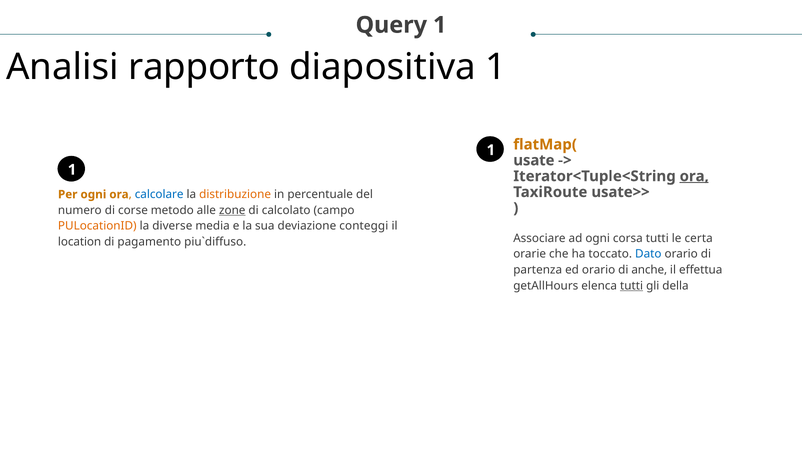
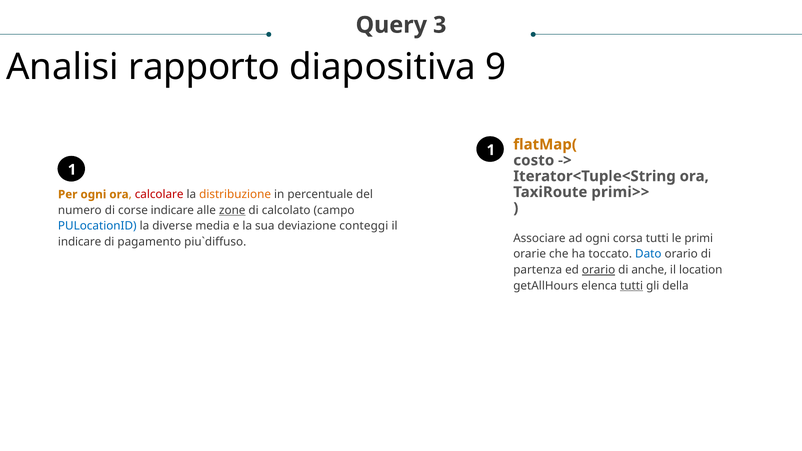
Query 1: 1 -> 3
diapositiva 1: 1 -> 9
usate: usate -> costo
ora at (694, 176) underline: present -> none
usate>>: usate>> -> primi>>
calcolare colour: blue -> red
corse metodo: metodo -> indicare
PULocationID colour: orange -> blue
location at (80, 242): location -> indicare
certa: certa -> primi
orario at (599, 270) underline: none -> present
effettua: effettua -> location
